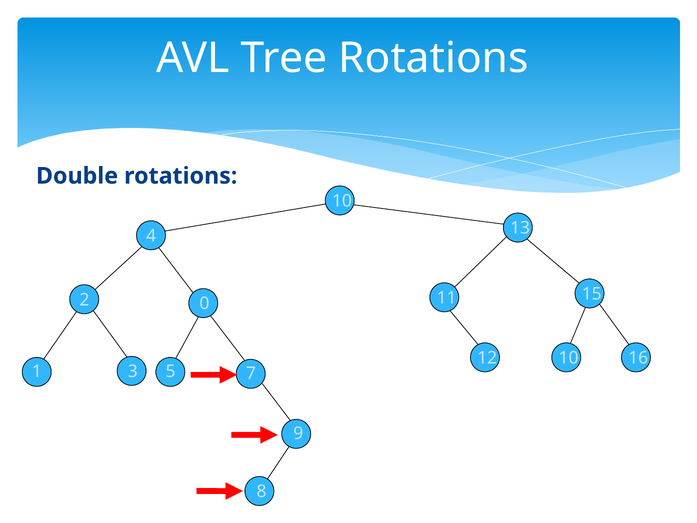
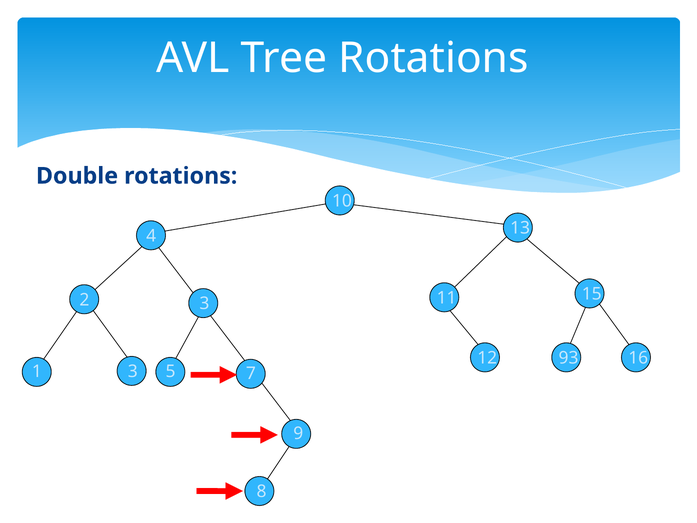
2 0: 0 -> 3
12 10: 10 -> 93
